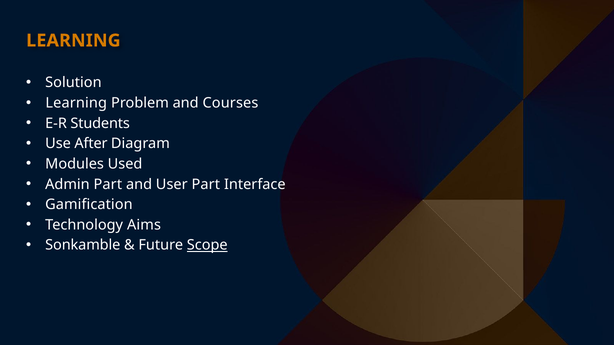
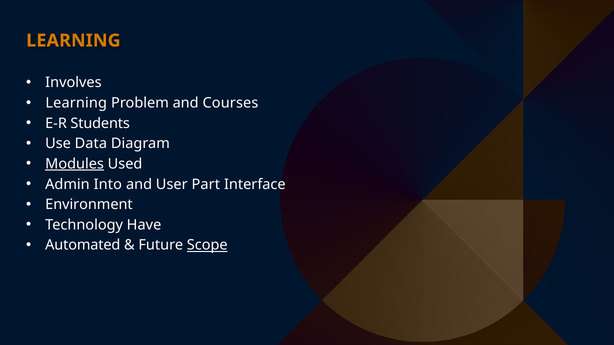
Solution: Solution -> Involves
After: After -> Data
Modules underline: none -> present
Admin Part: Part -> Into
Gamification: Gamification -> Environment
Aims: Aims -> Have
Sonkamble: Sonkamble -> Automated
